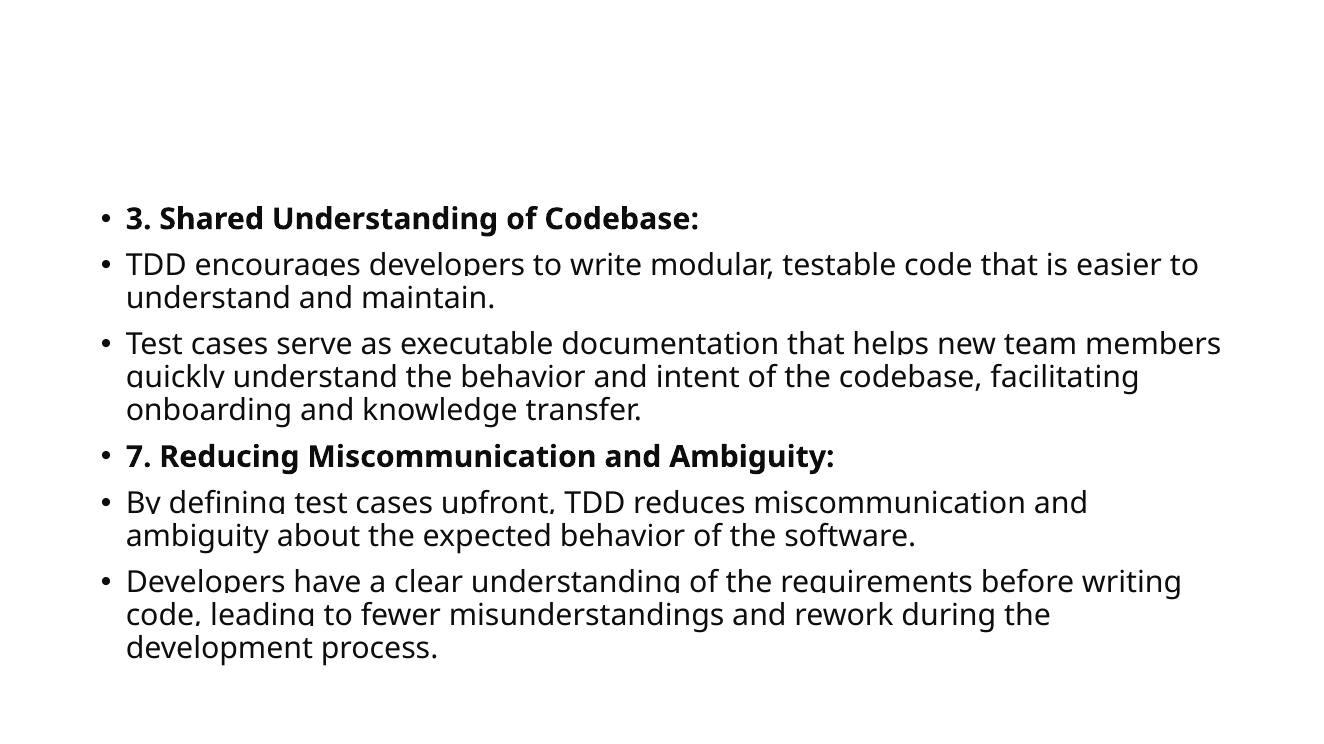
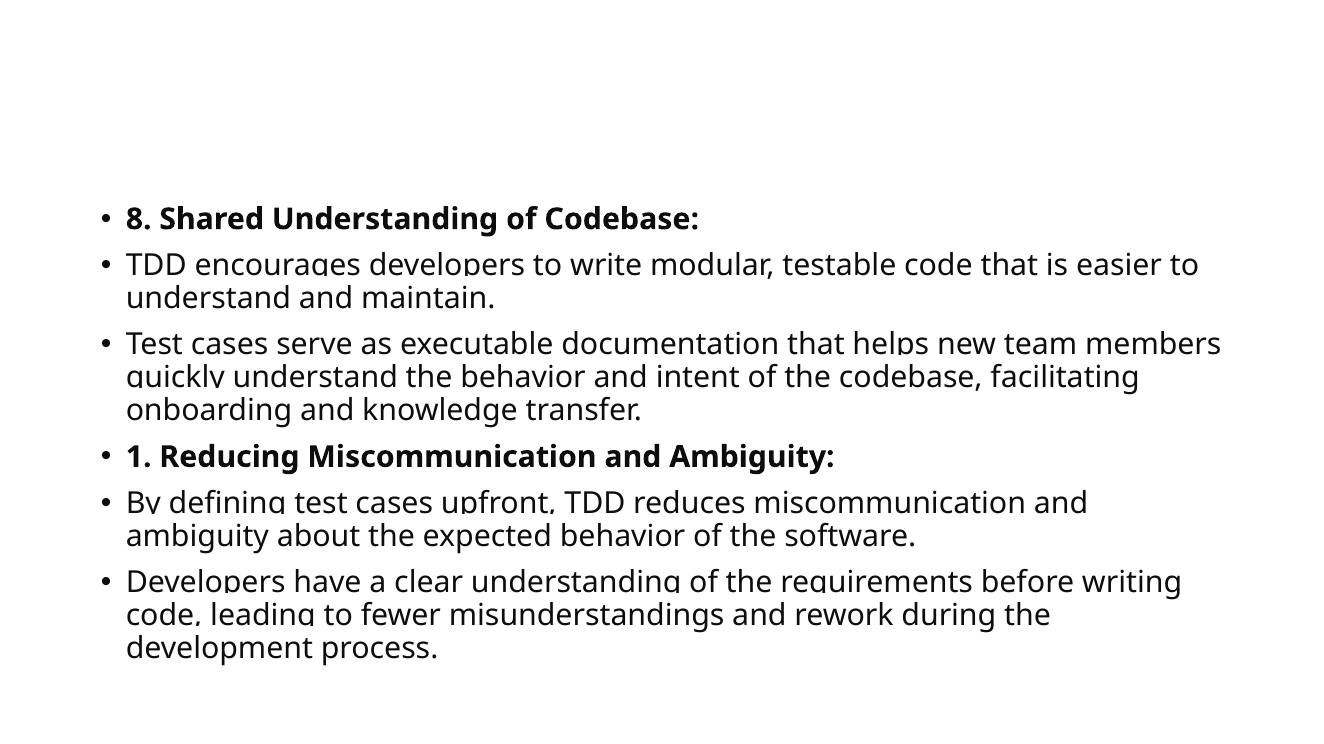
3: 3 -> 8
7: 7 -> 1
